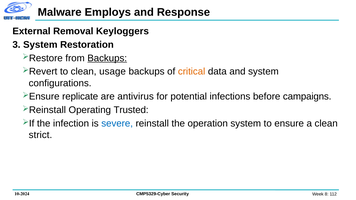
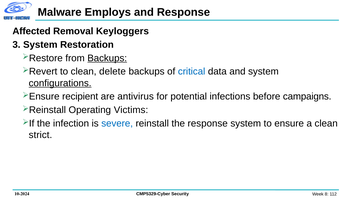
External: External -> Affected
usage: usage -> delete
critical colour: orange -> blue
configurations underline: none -> present
replicate: replicate -> recipient
Trusted: Trusted -> Victims
the operation: operation -> response
